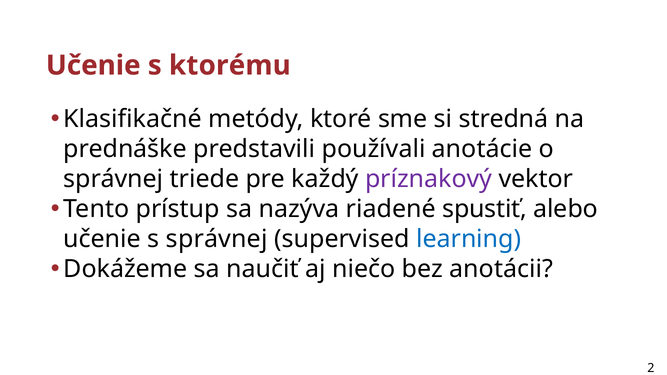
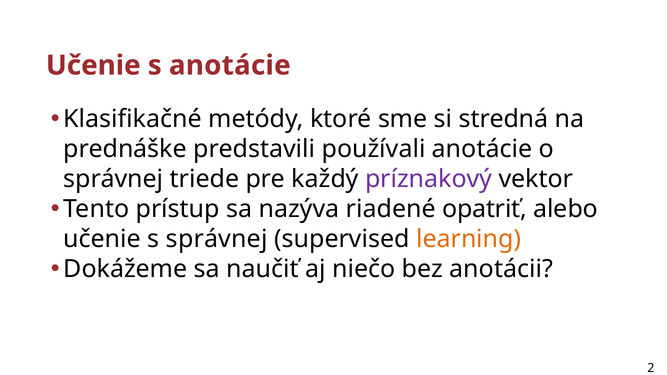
s ktorému: ktorému -> anotácie
spustiť: spustiť -> opatriť
learning colour: blue -> orange
